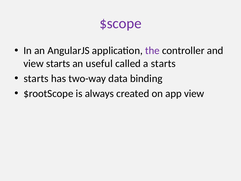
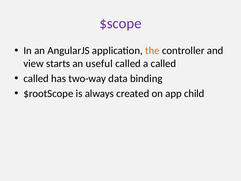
the colour: purple -> orange
a starts: starts -> called
starts at (36, 78): starts -> called
app view: view -> child
